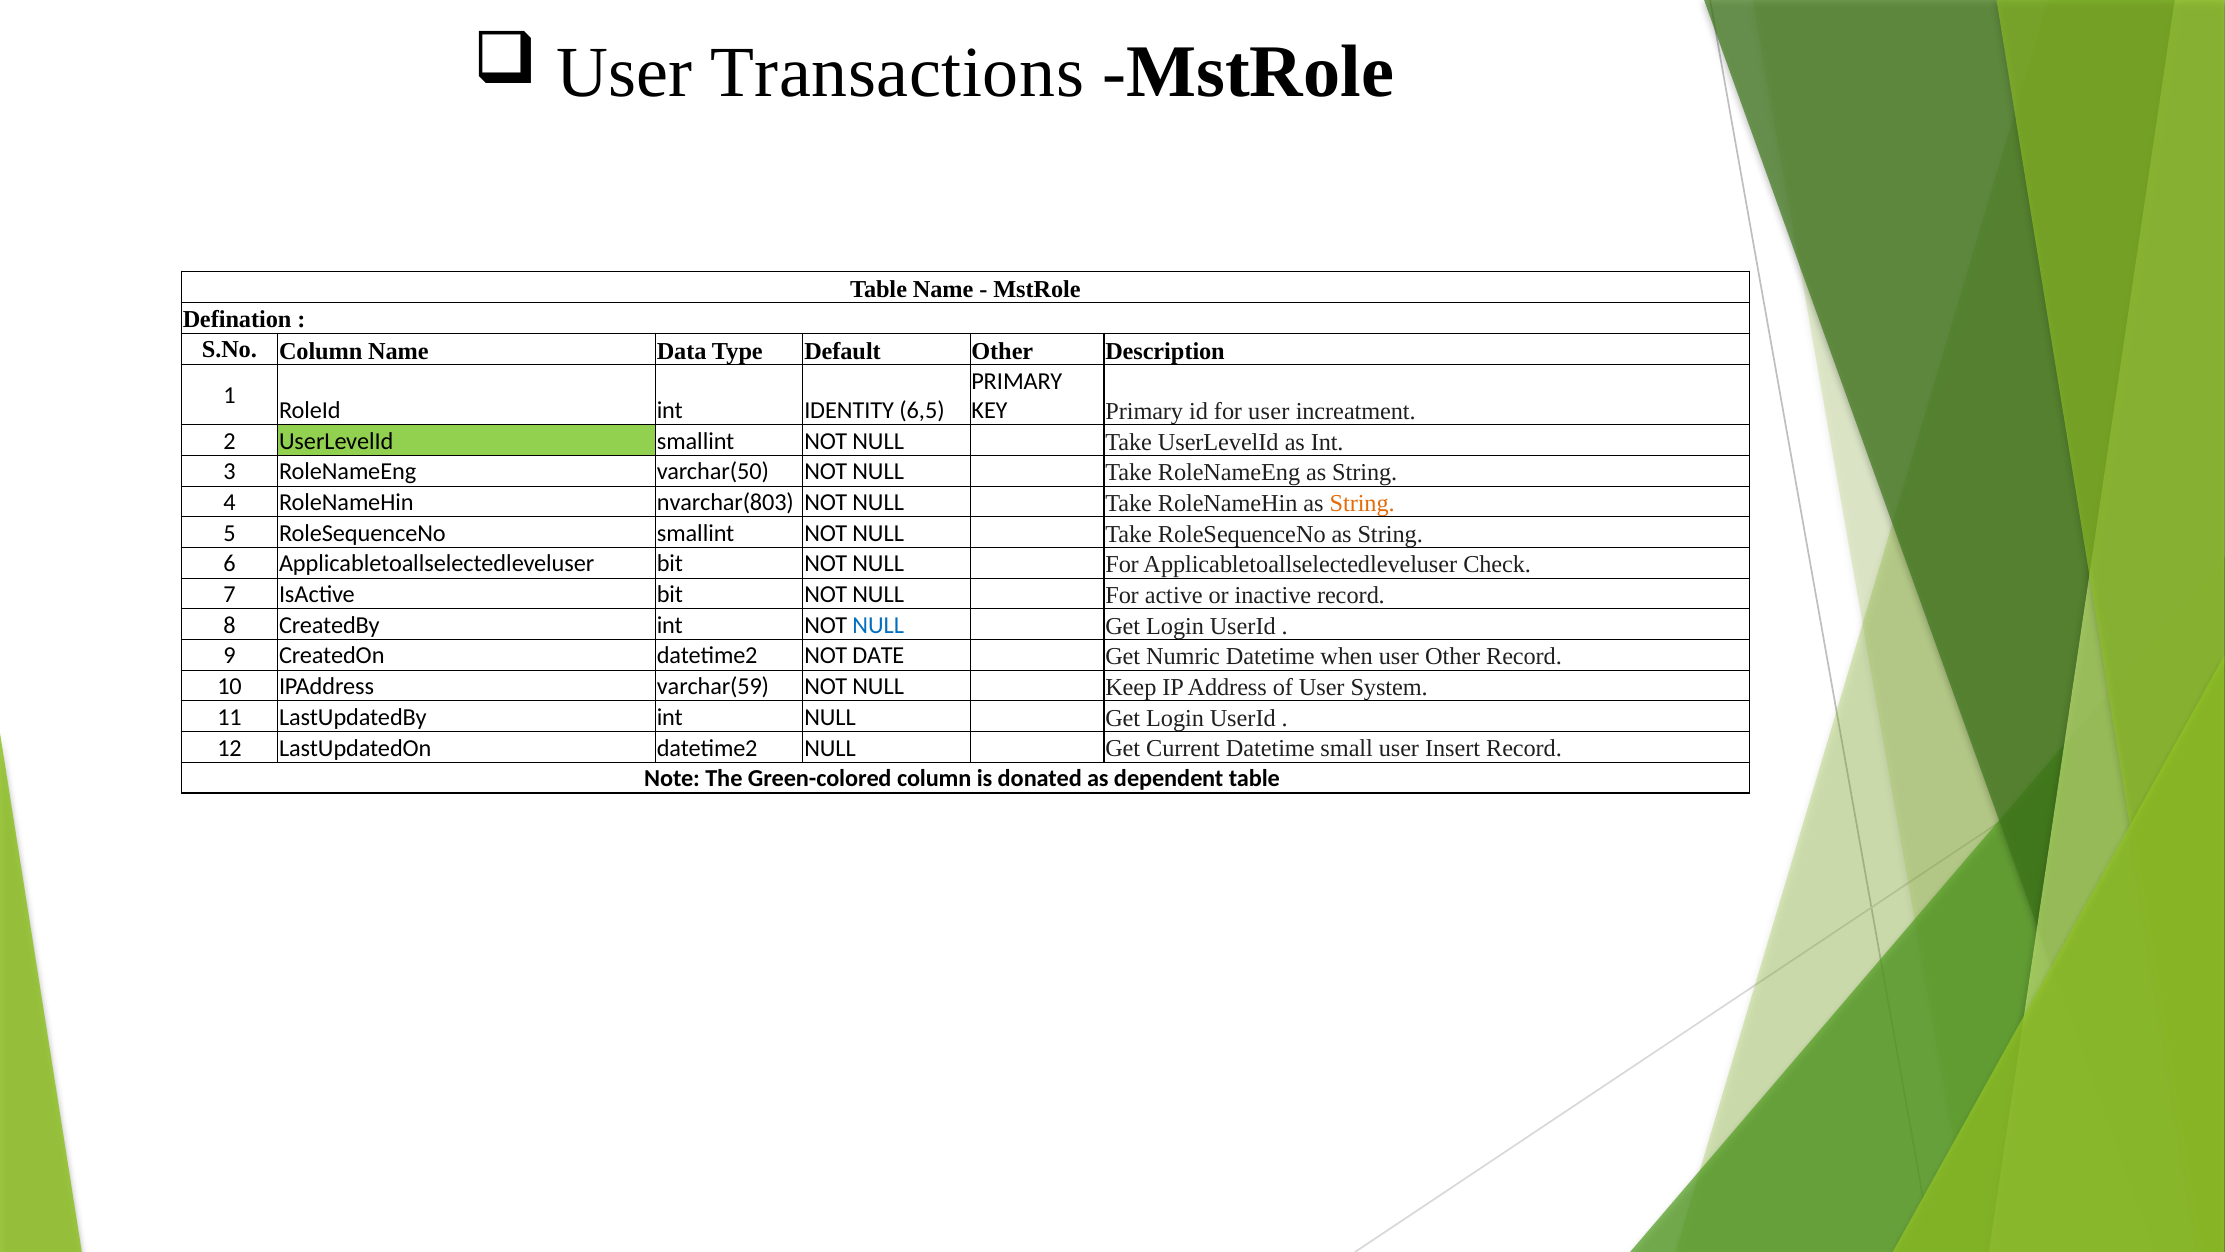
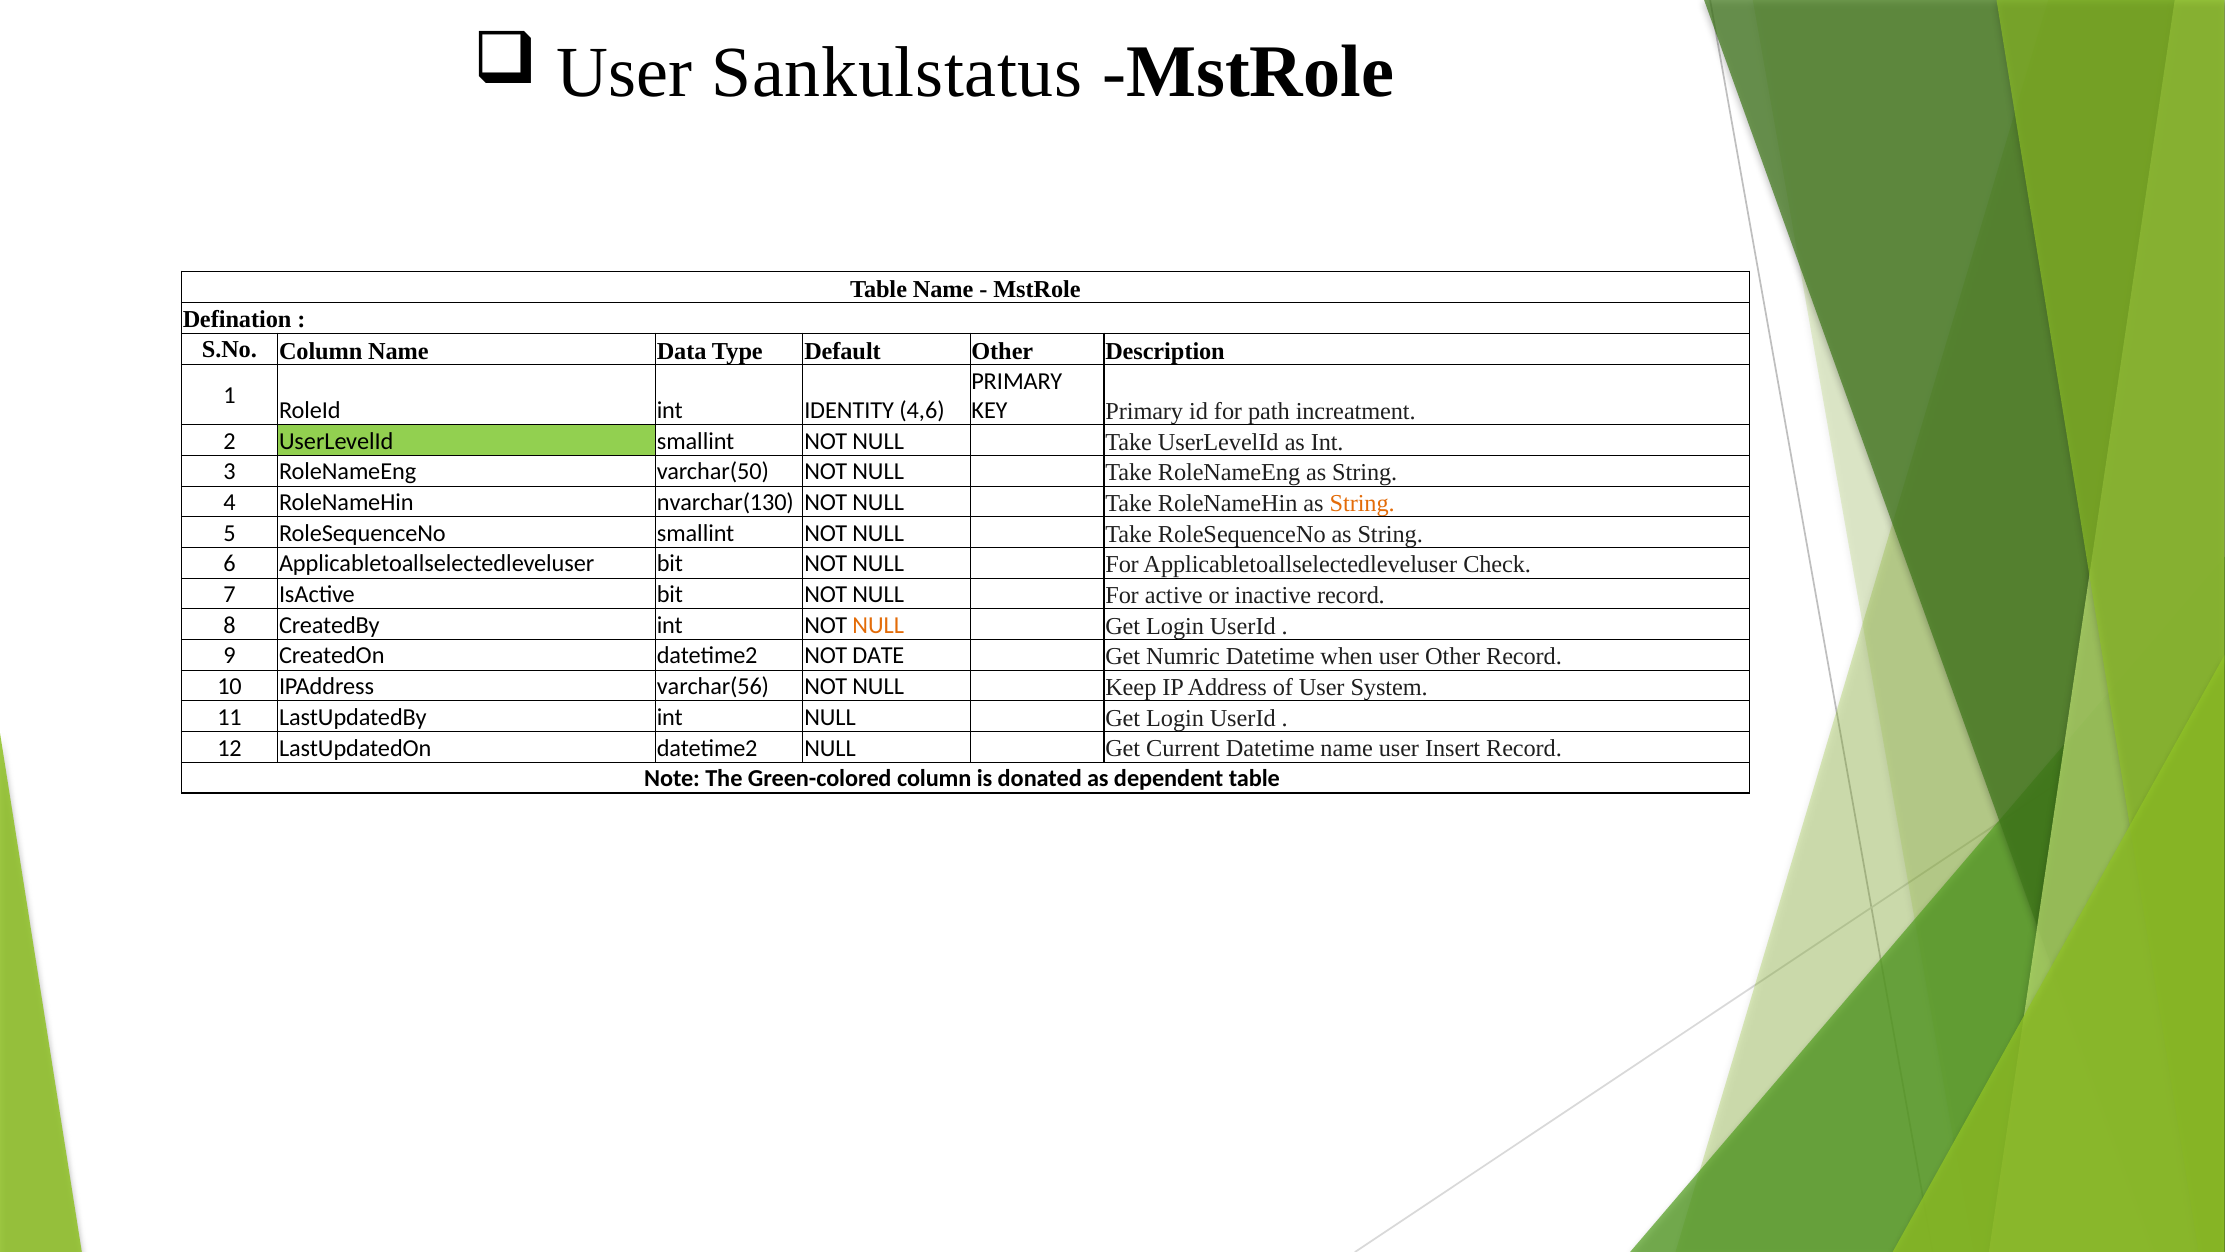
Transactions: Transactions -> Sankulstatus
6,5: 6,5 -> 4,6
for user: user -> path
nvarchar(803: nvarchar(803 -> nvarchar(130
NULL at (878, 625) colour: blue -> orange
varchar(59: varchar(59 -> varchar(56
Datetime small: small -> name
